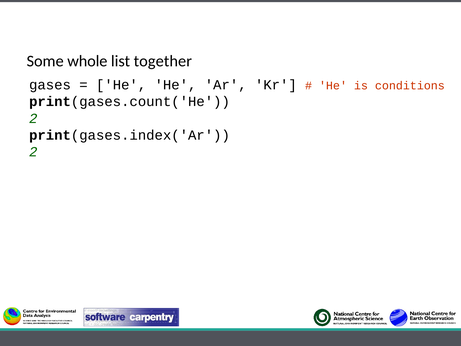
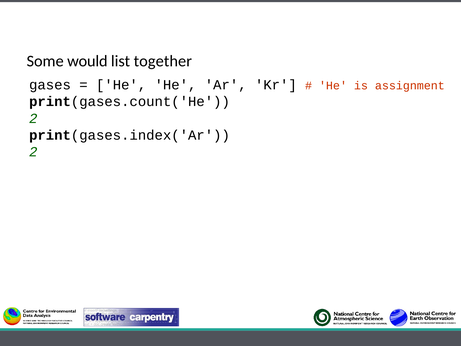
whole: whole -> would
conditions: conditions -> assignment
